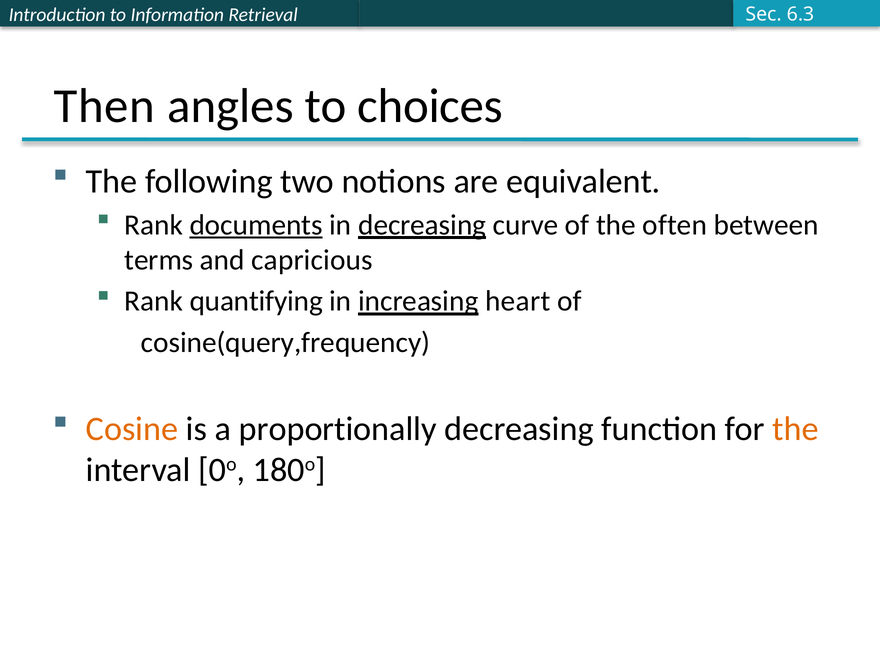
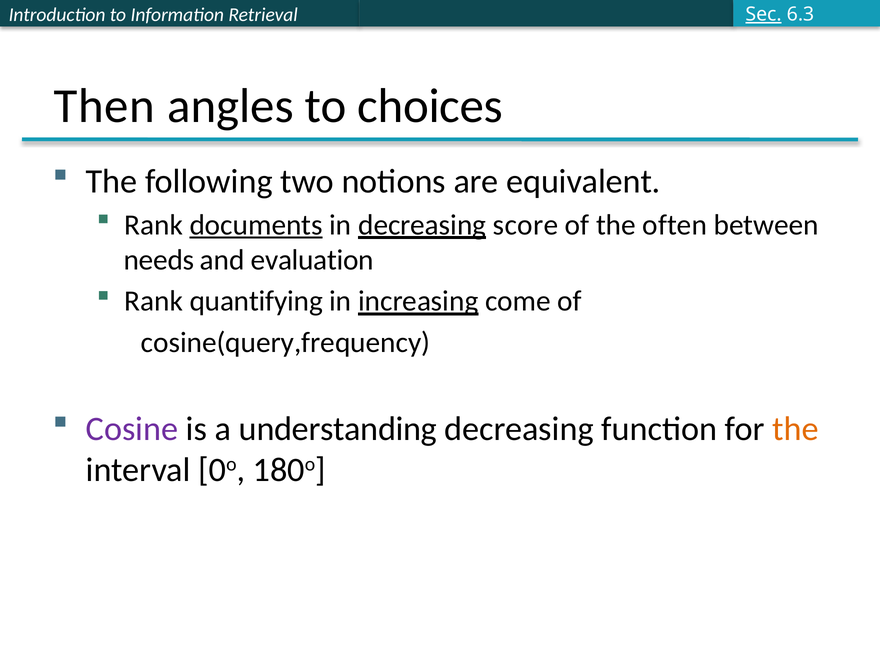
Sec underline: none -> present
curve: curve -> score
terms: terms -> needs
capricious: capricious -> evaluation
heart: heart -> come
Cosine colour: orange -> purple
proportionally: proportionally -> understanding
